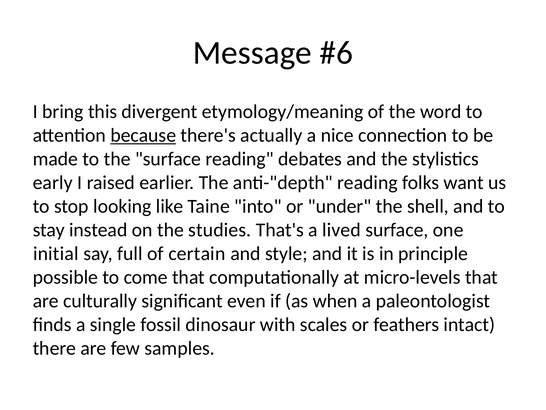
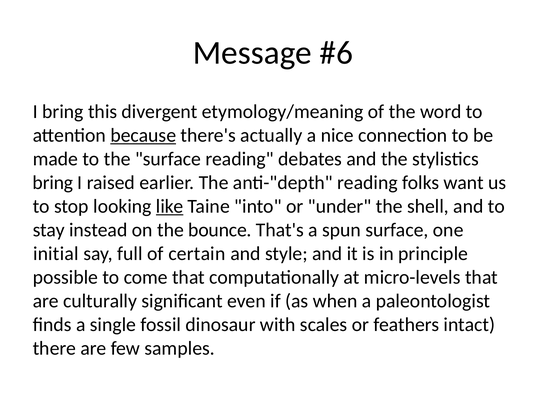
early at (53, 182): early -> bring
like underline: none -> present
studies: studies -> bounce
lived: lived -> spun
